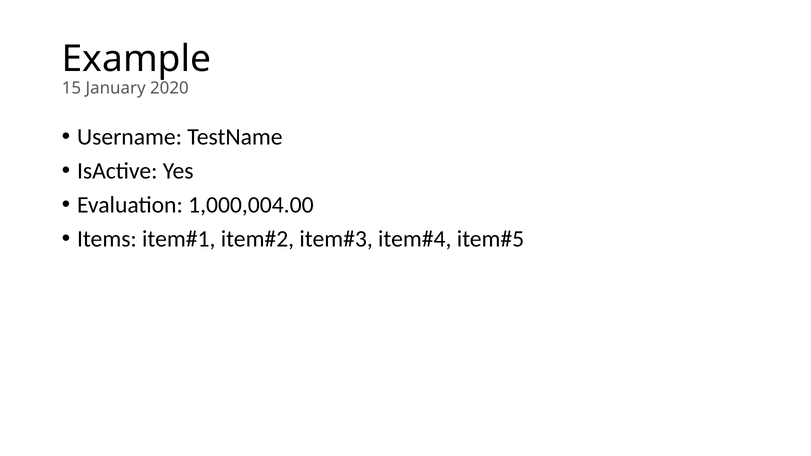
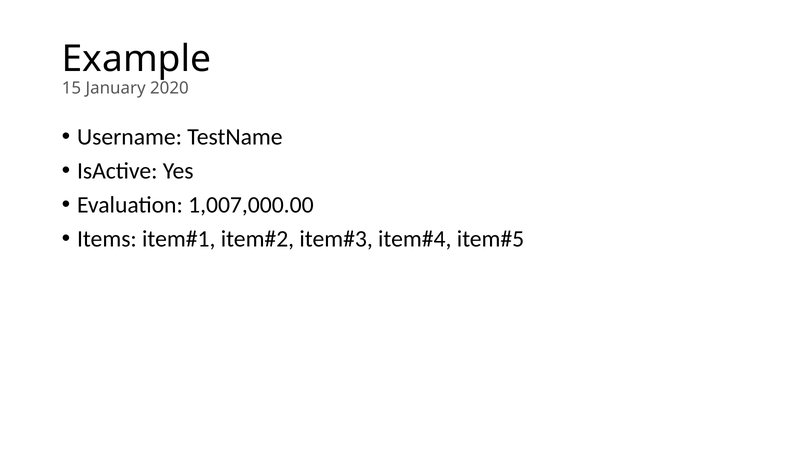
1,000,004.00: 1,000,004.00 -> 1,007,000.00
